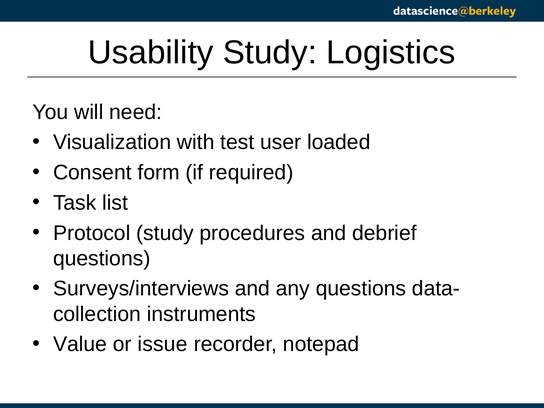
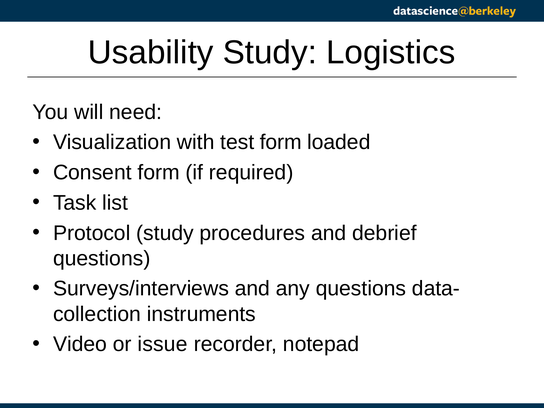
test user: user -> form
Value: Value -> Video
